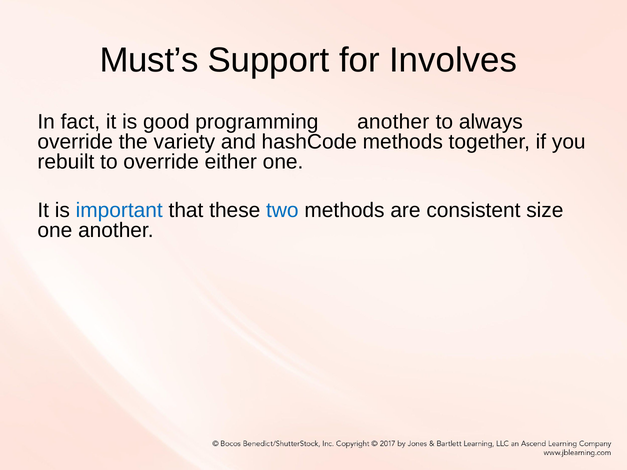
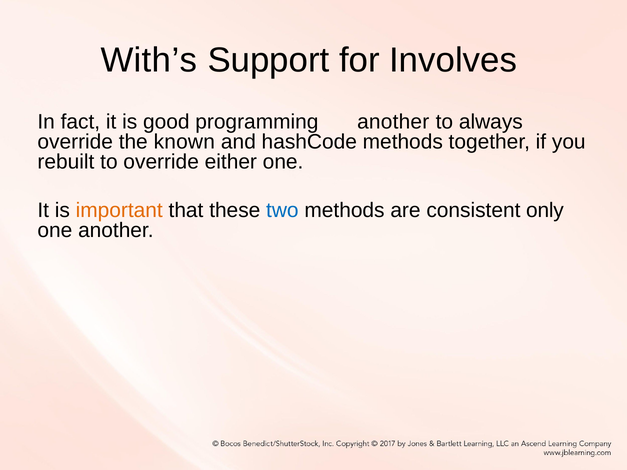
Must’s: Must’s -> With’s
variety: variety -> known
important colour: blue -> orange
size: size -> only
